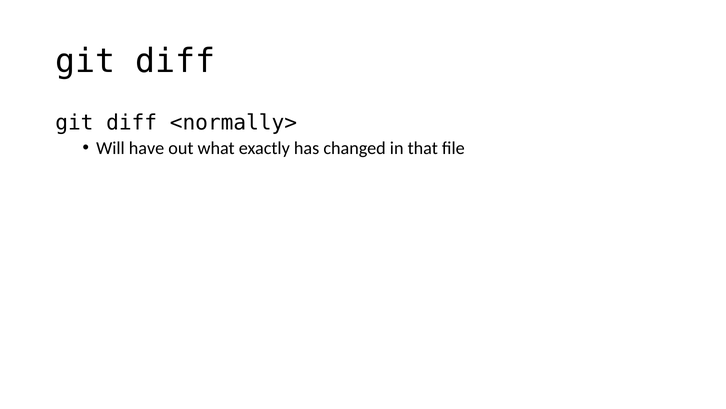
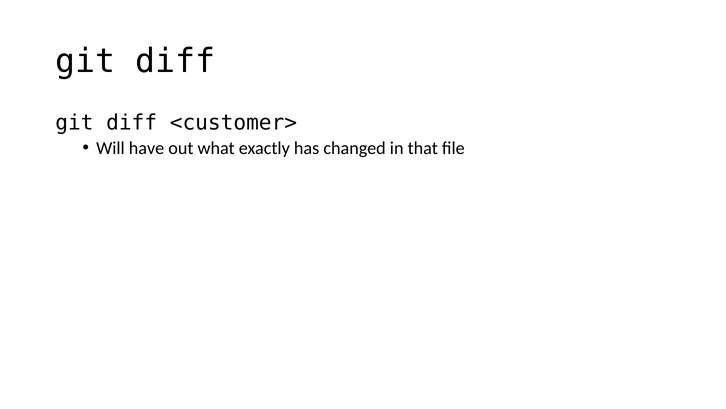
<normally>: <normally> -> <customer>
